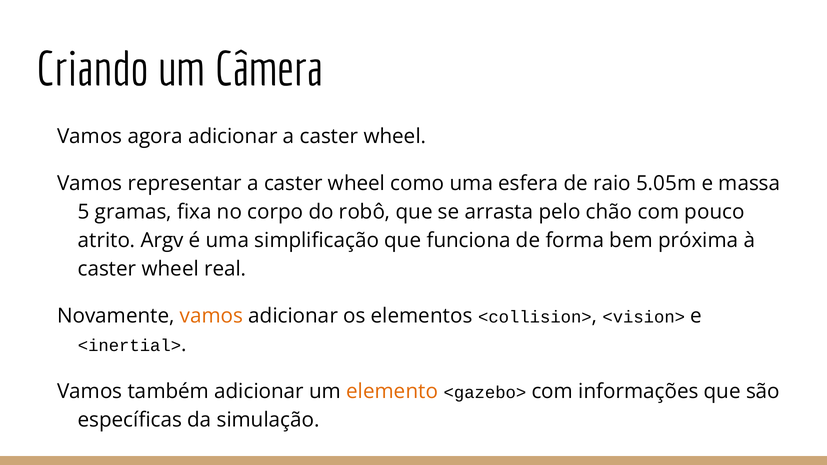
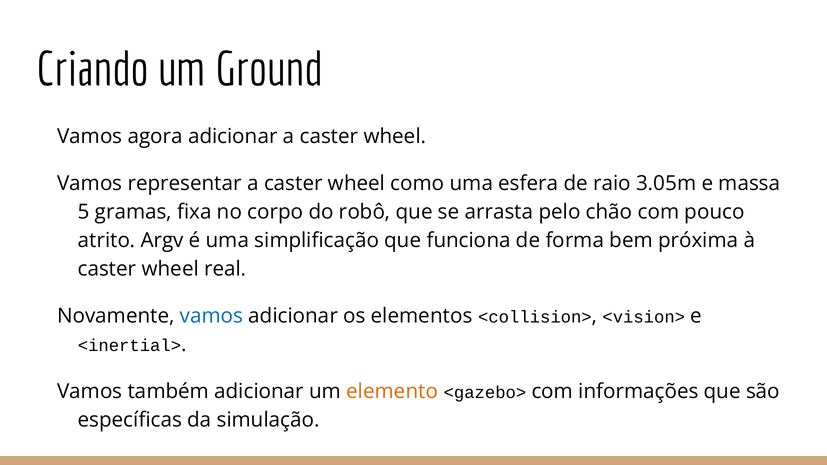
Câmera: Câmera -> Ground
5.05m: 5.05m -> 3.05m
vamos at (212, 316) colour: orange -> blue
